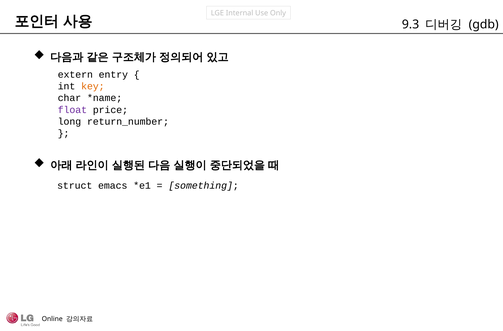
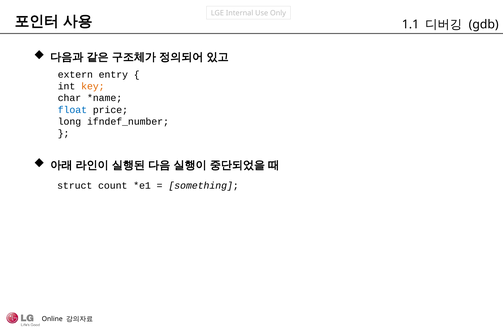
9.3: 9.3 -> 1.1
float colour: purple -> blue
return_number: return_number -> ifndef_number
emacs: emacs -> count
